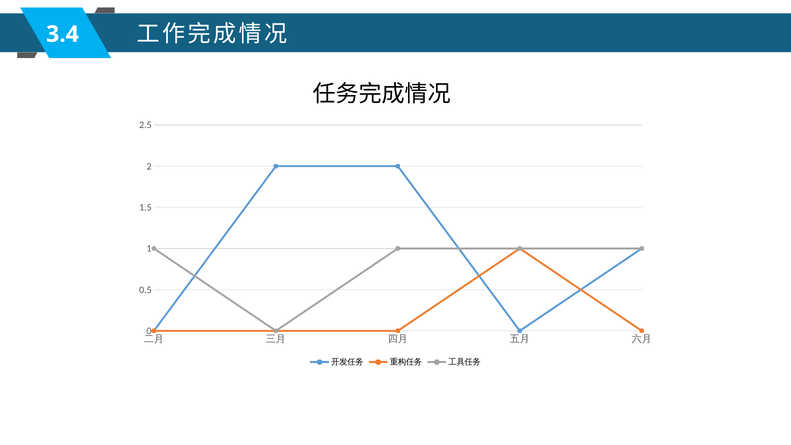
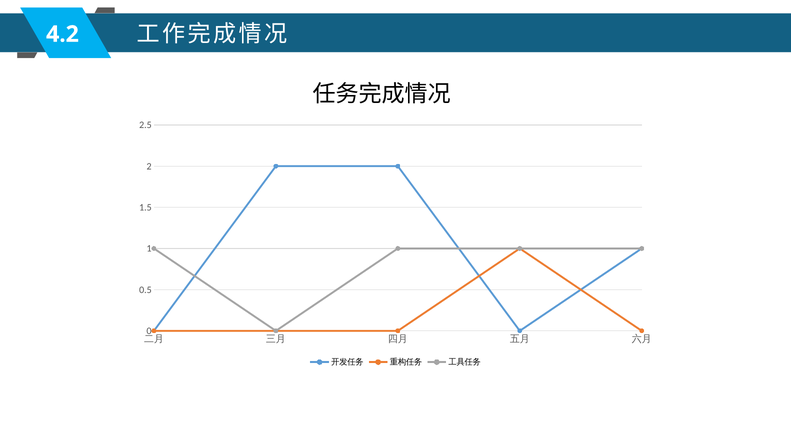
3.4: 3.4 -> 4.2
